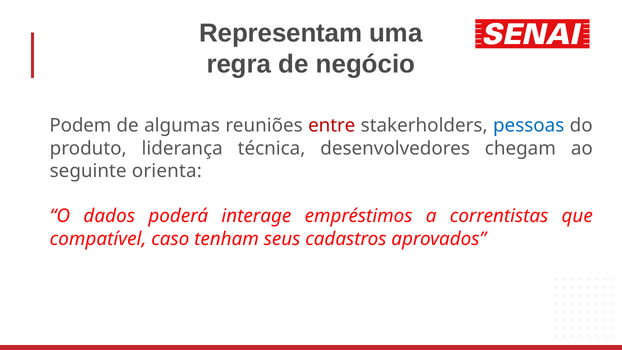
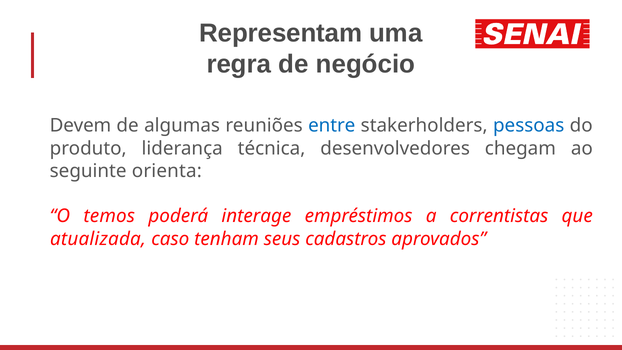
Podem: Podem -> Devem
entre colour: red -> blue
dados: dados -> temos
compatível: compatível -> atualizada
